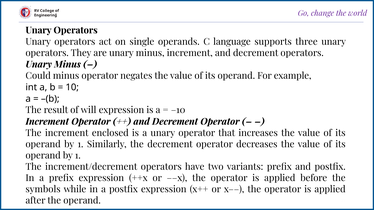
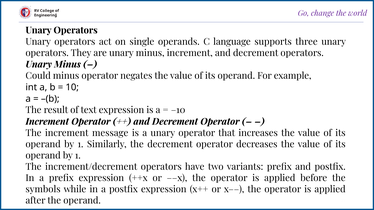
will: will -> text
enclosed: enclosed -> message
